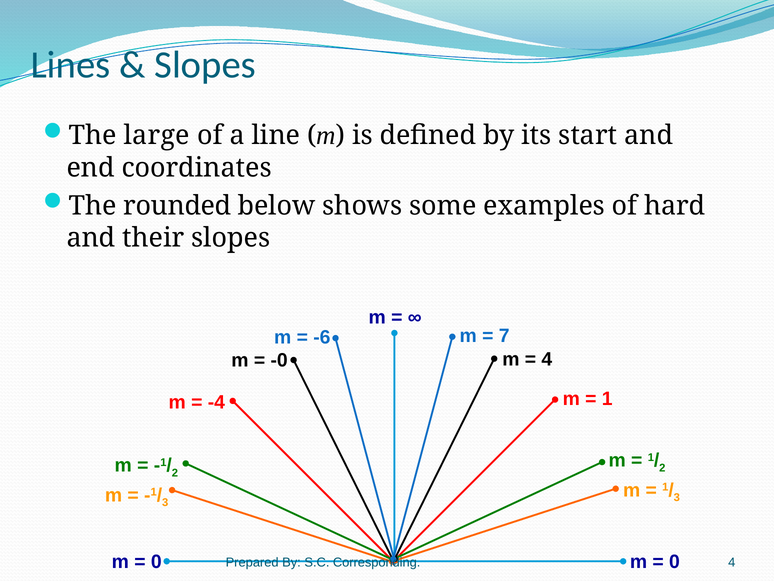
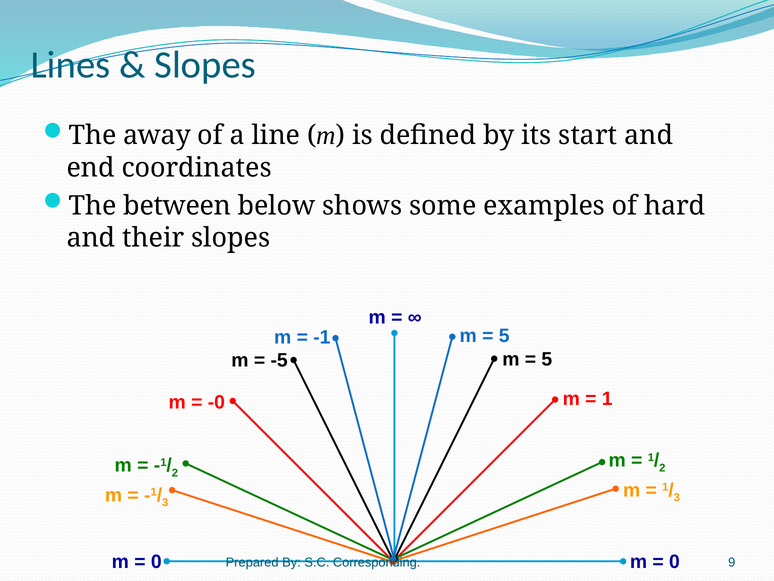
large: large -> away
rounded: rounded -> between
7 at (504, 335): 7 -> 5
-6: -6 -> -1
4 at (547, 359): 4 -> 5
-0: -0 -> -5
-4: -4 -> -0
0 4: 4 -> 9
